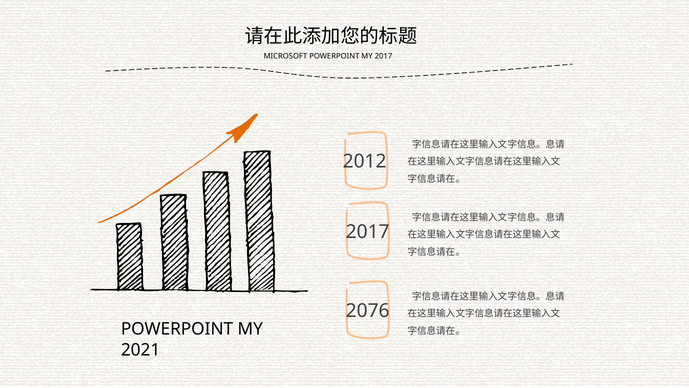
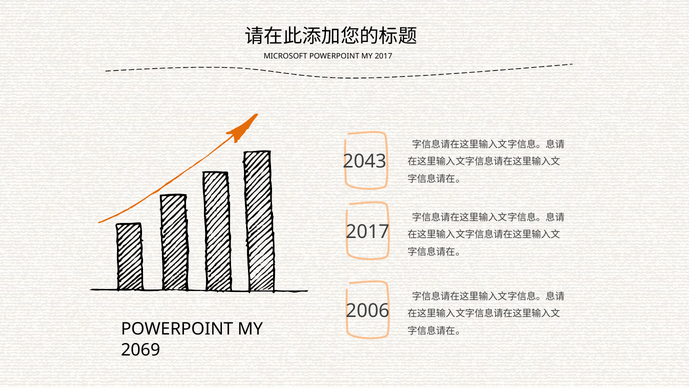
2012: 2012 -> 2043
2076: 2076 -> 2006
2021: 2021 -> 2069
